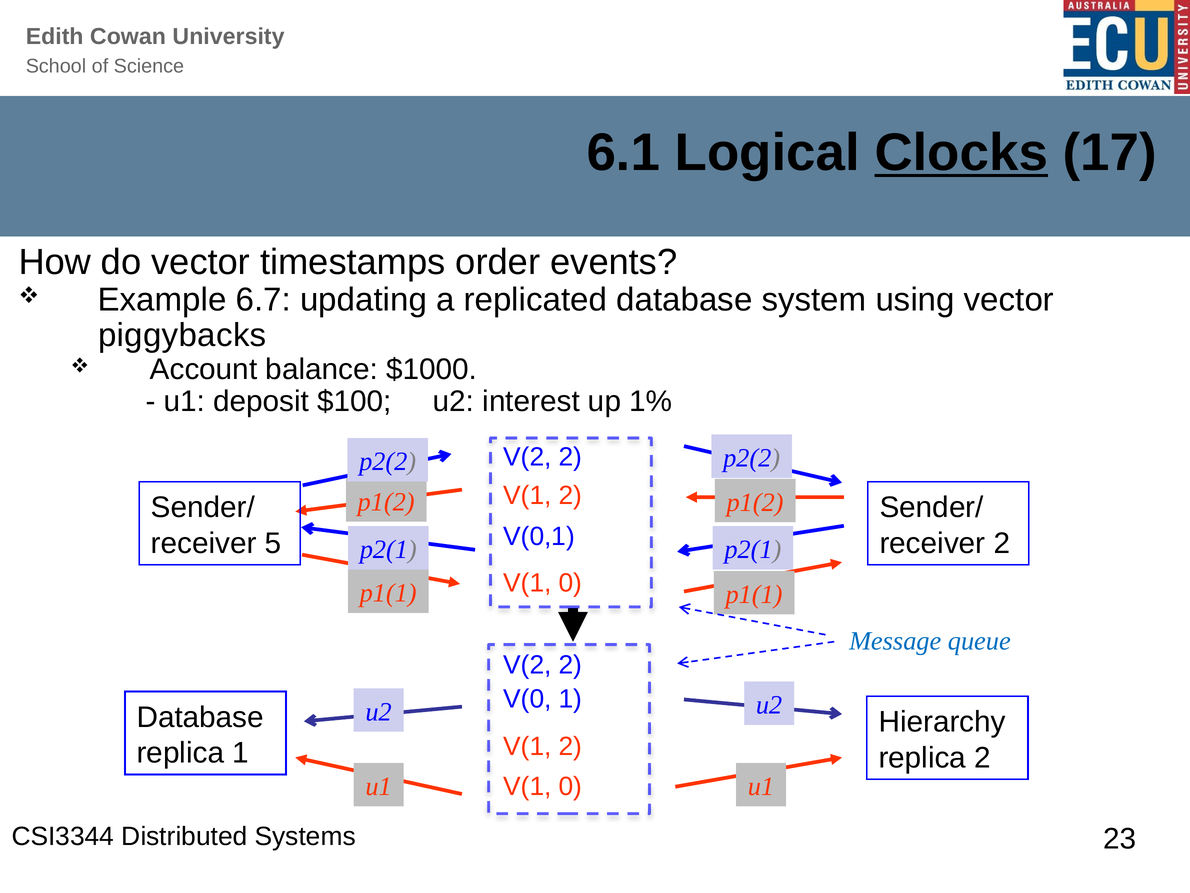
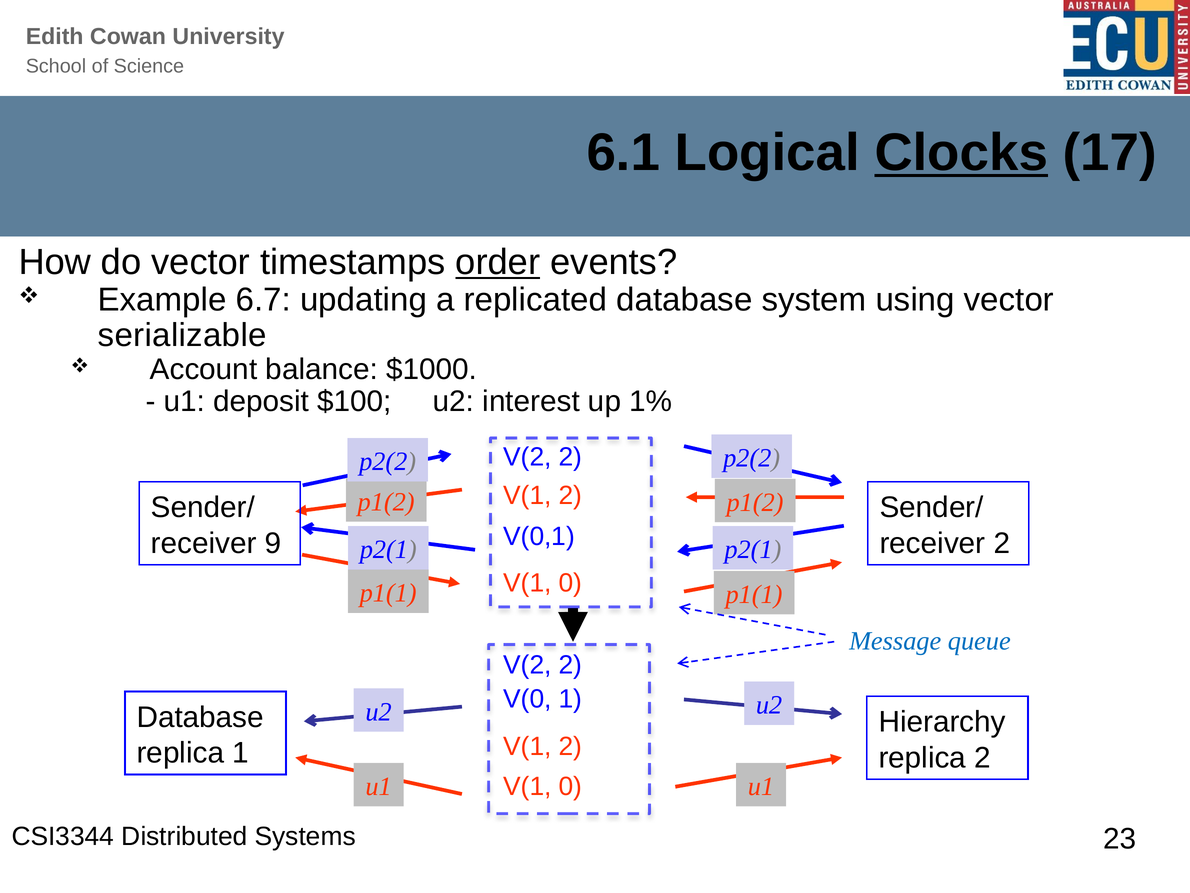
order underline: none -> present
piggybacks: piggybacks -> serializable
5: 5 -> 9
